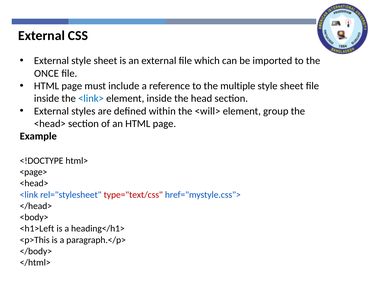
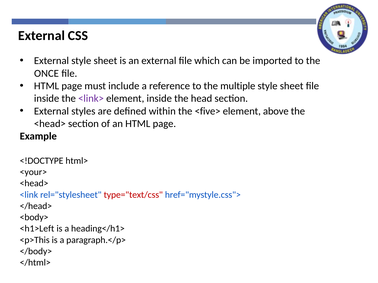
<link> colour: blue -> purple
<will>: <will> -> <five>
group: group -> above
<page>: <page> -> <your>
